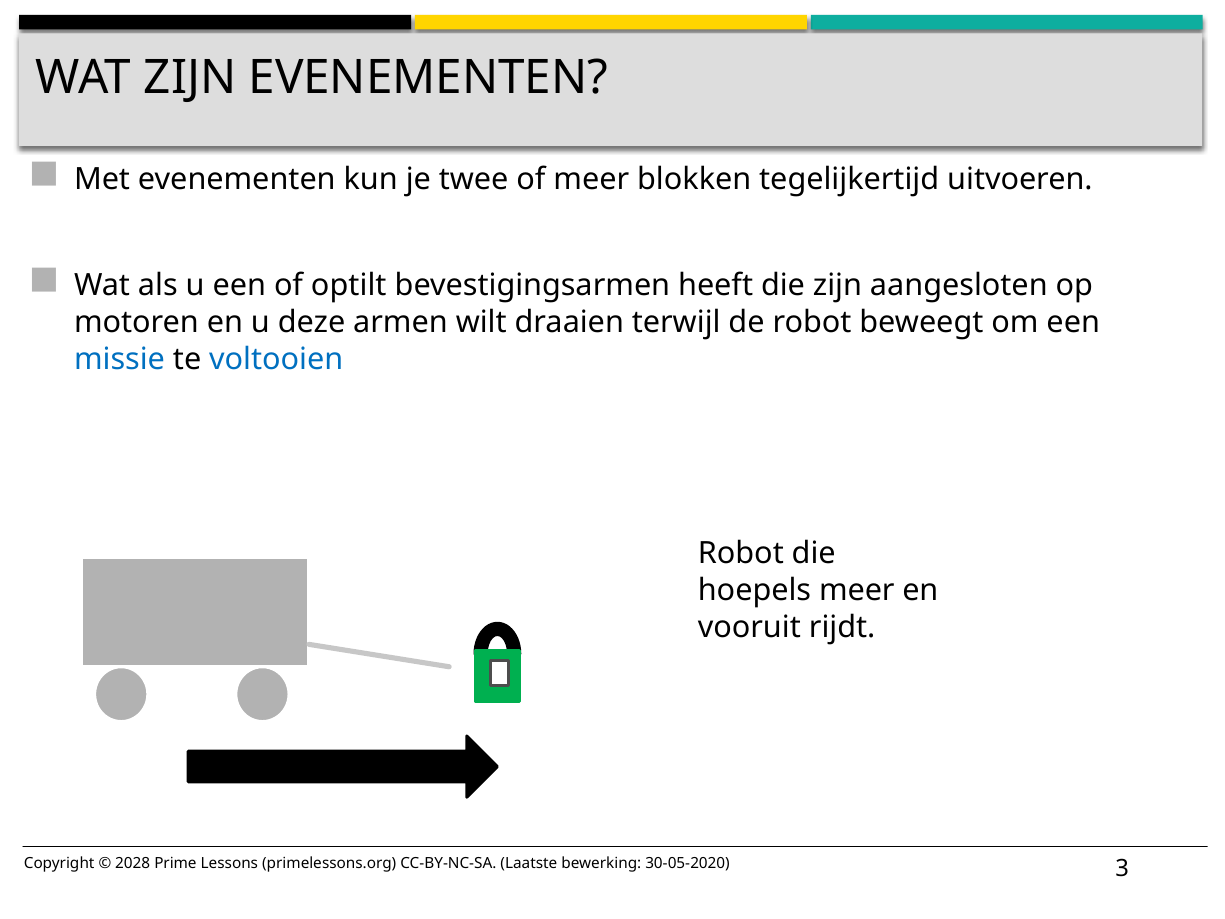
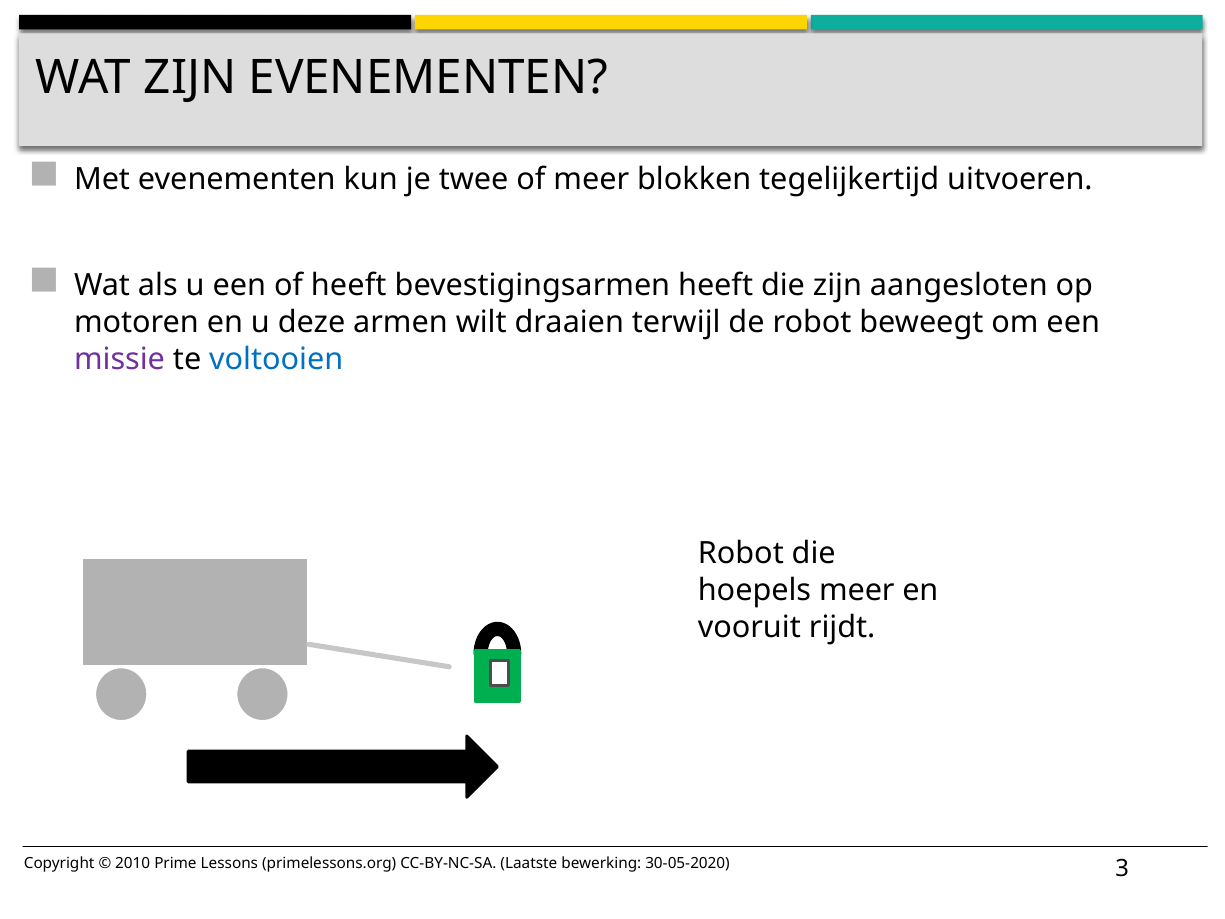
of optilt: optilt -> heeft
missie colour: blue -> purple
2028: 2028 -> 2010
